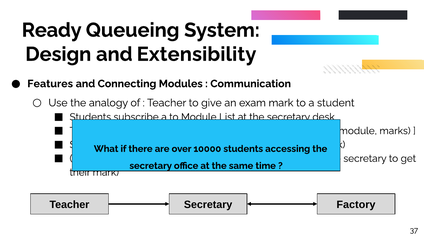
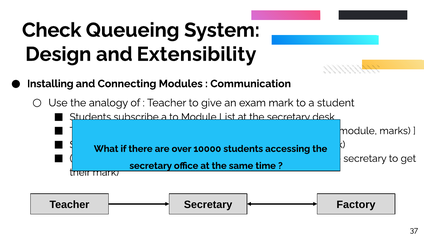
Ready: Ready -> Check
Features: Features -> Installing
